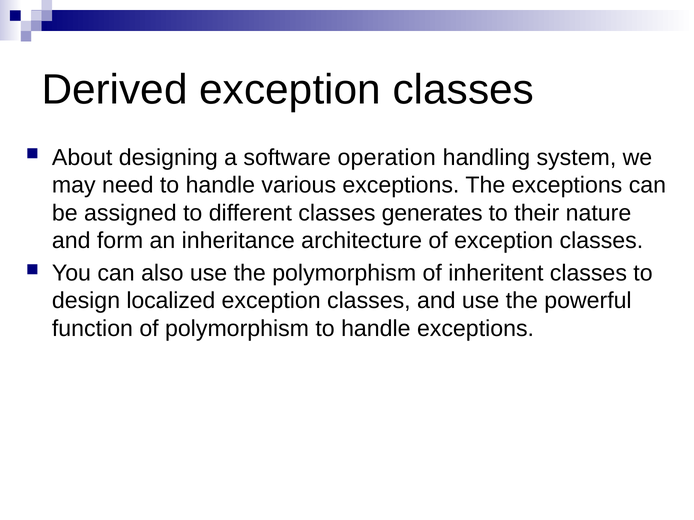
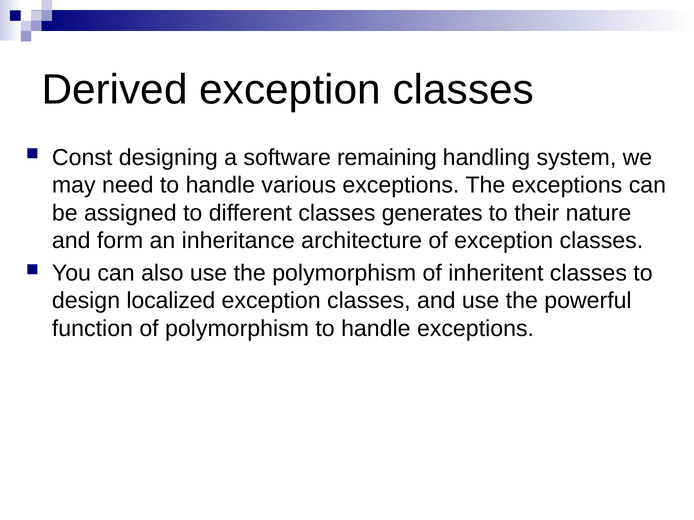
About: About -> Const
operation: operation -> remaining
